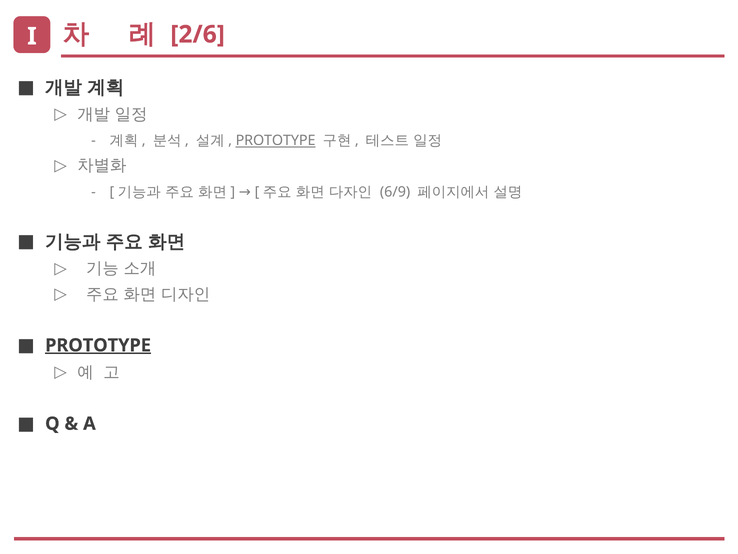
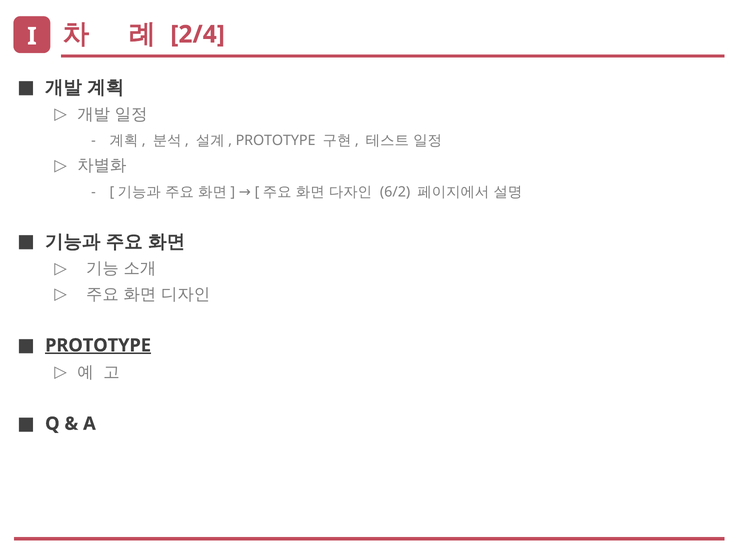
2/6: 2/6 -> 2/4
PROTOTYPE at (276, 141) underline: present -> none
6/9: 6/9 -> 6/2
